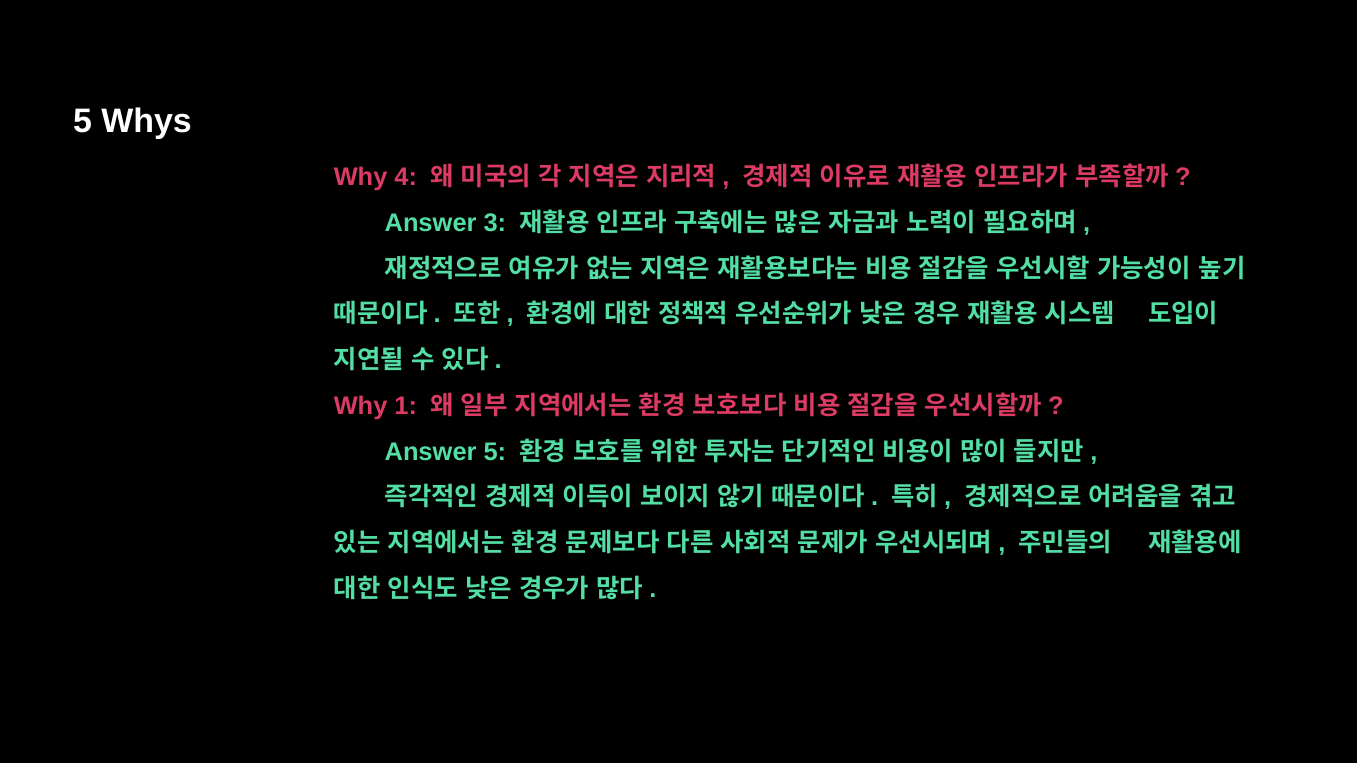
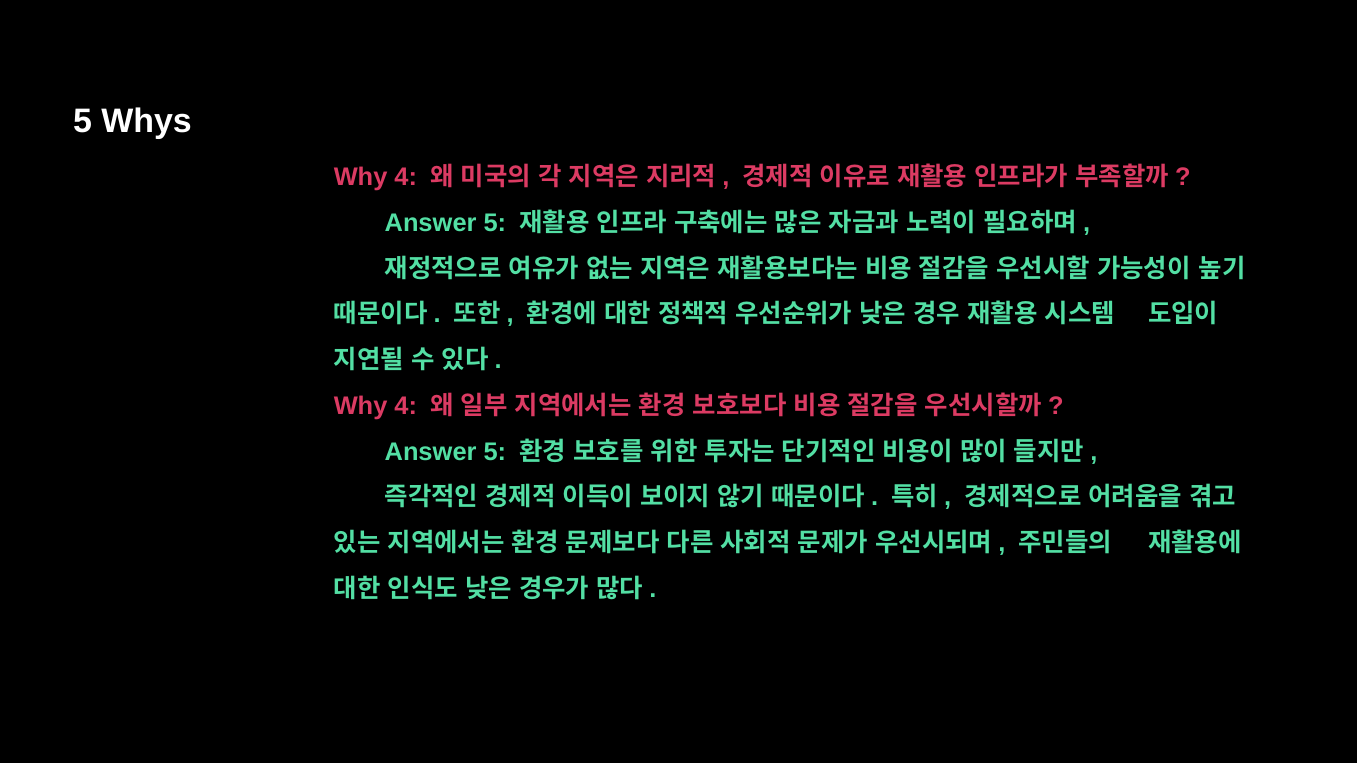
3 at (495, 223): 3 -> 5
1 at (406, 406): 1 -> 4
